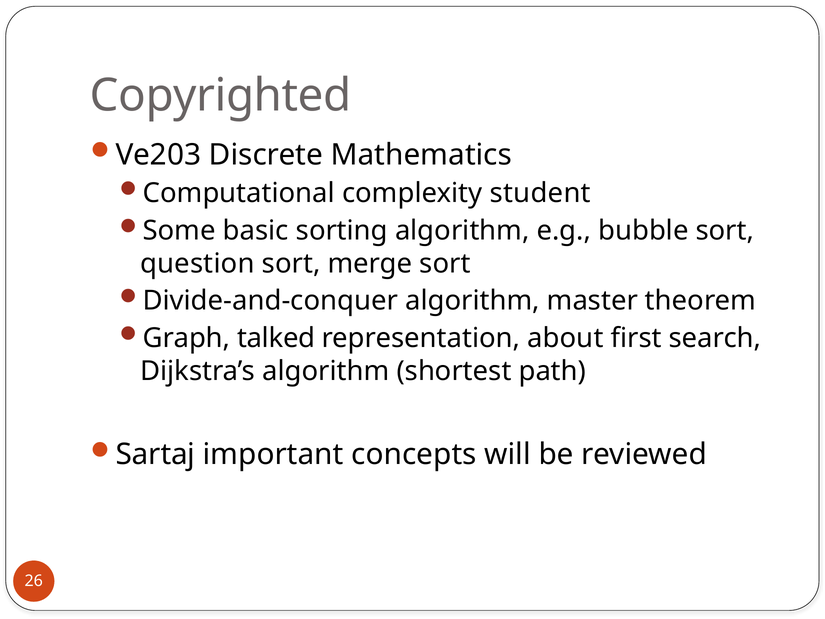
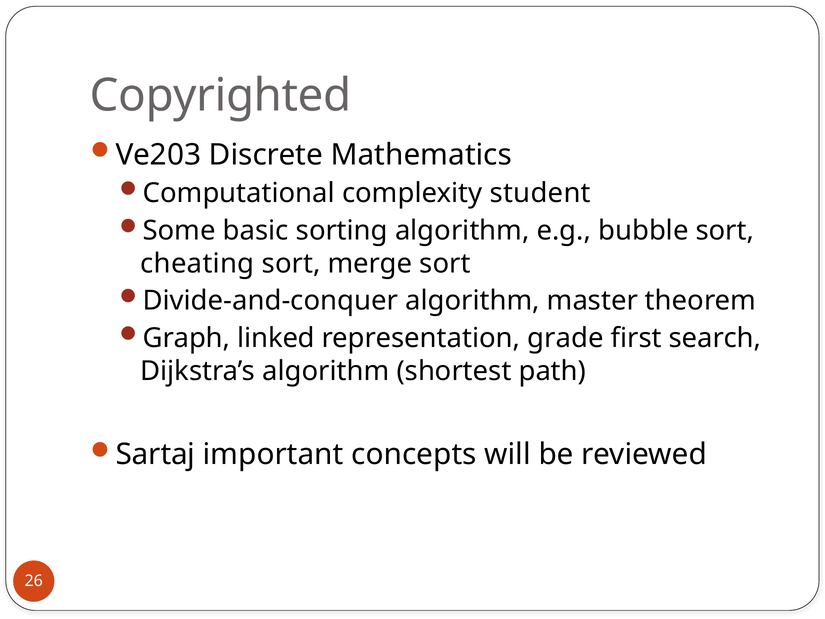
question: question -> cheating
talked: talked -> linked
about: about -> grade
